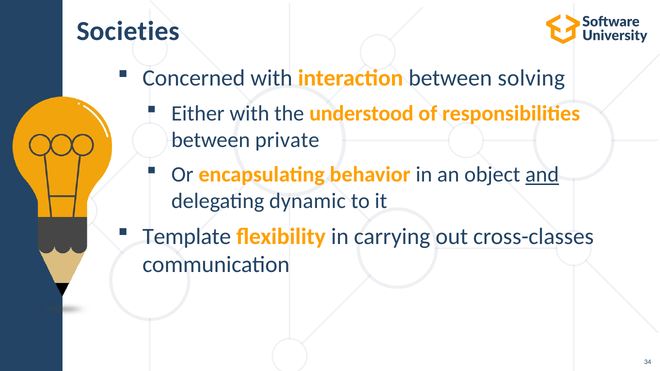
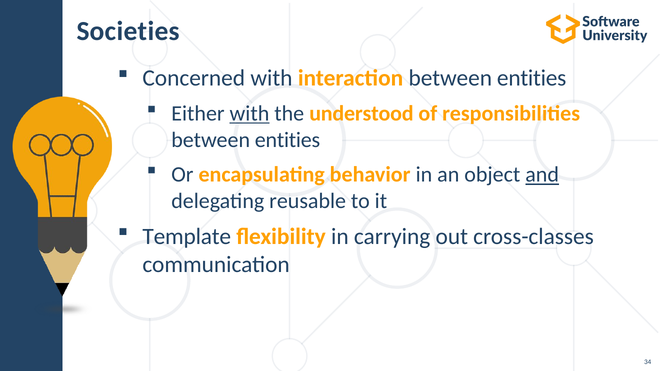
interaction between solving: solving -> entities
with at (249, 114) underline: none -> present
private at (287, 140): private -> entities
dynamic: dynamic -> reusable
